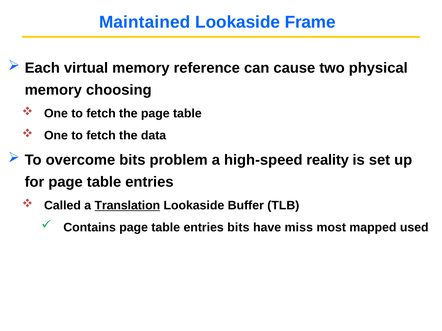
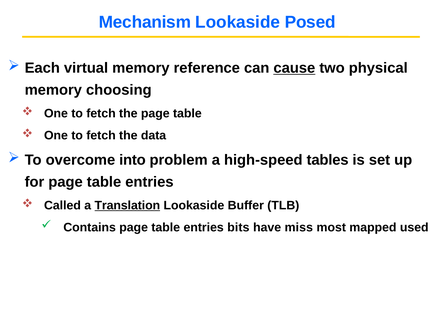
Maintained: Maintained -> Mechanism
Frame: Frame -> Posed
cause underline: none -> present
overcome bits: bits -> into
reality: reality -> tables
